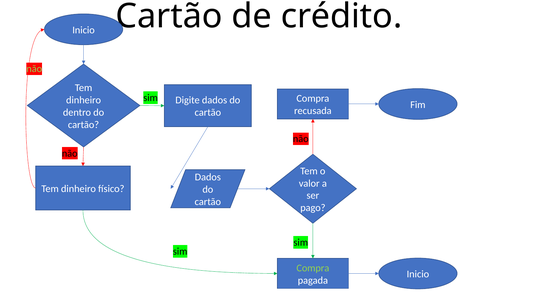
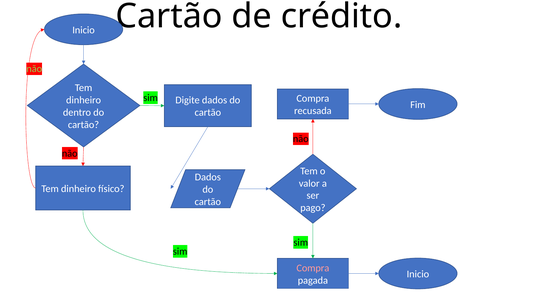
Compra at (313, 268) colour: light green -> pink
